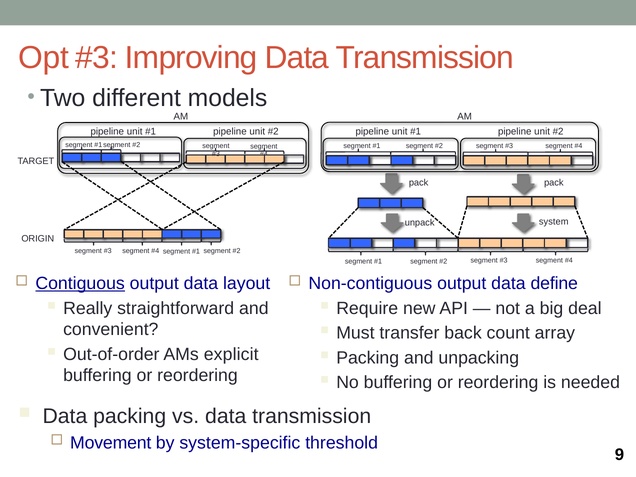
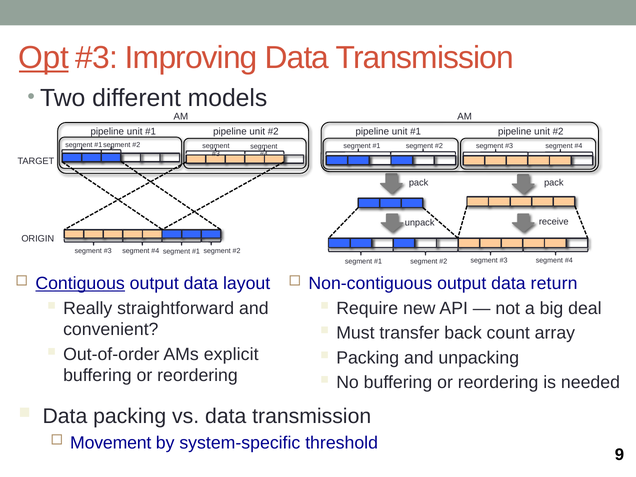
Opt underline: none -> present
system: system -> receive
define: define -> return
